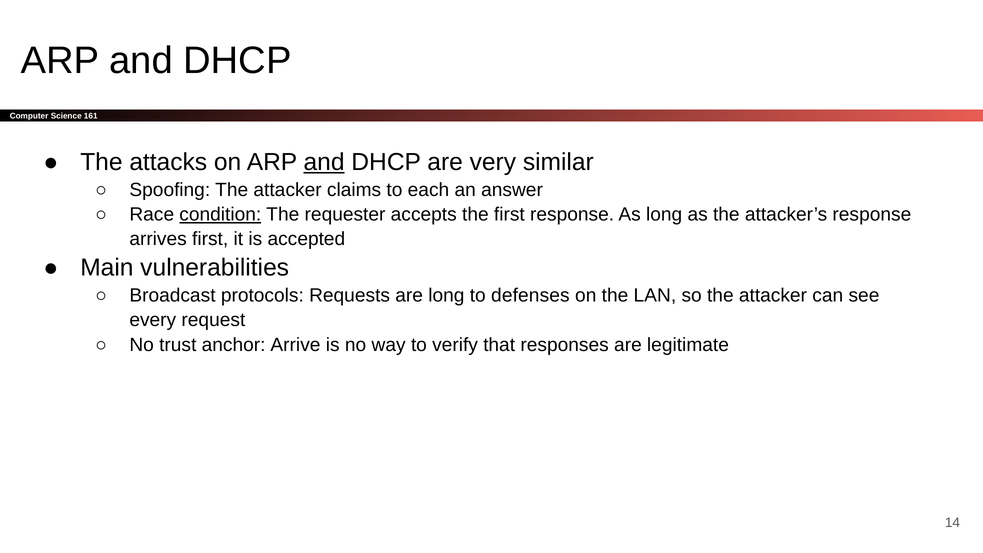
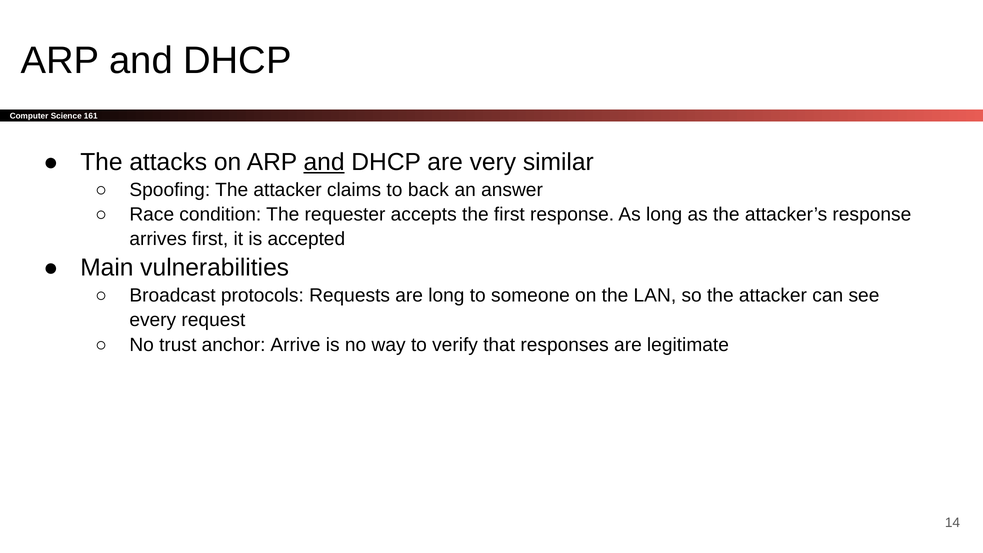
each: each -> back
condition underline: present -> none
defenses: defenses -> someone
